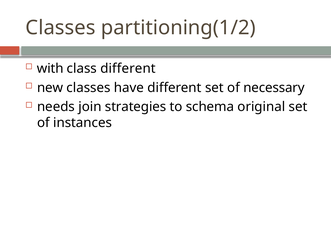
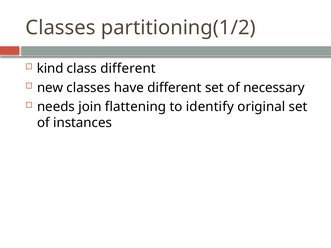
with: with -> kind
strategies: strategies -> flattening
schema: schema -> identify
